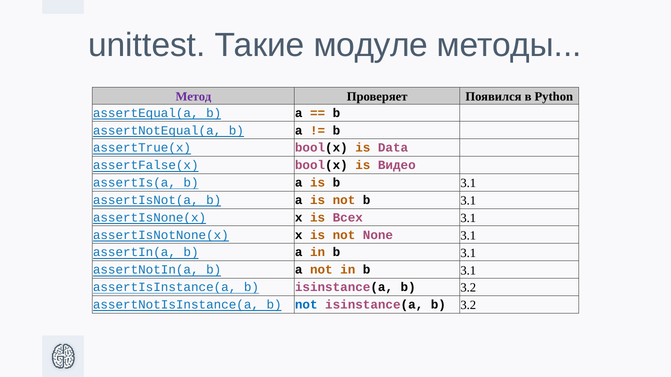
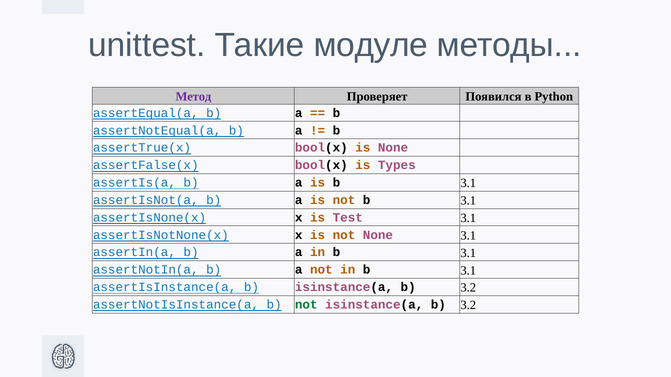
is Data: Data -> None
Видео: Видео -> Types
Всех: Всех -> Test
not at (306, 305) colour: blue -> green
